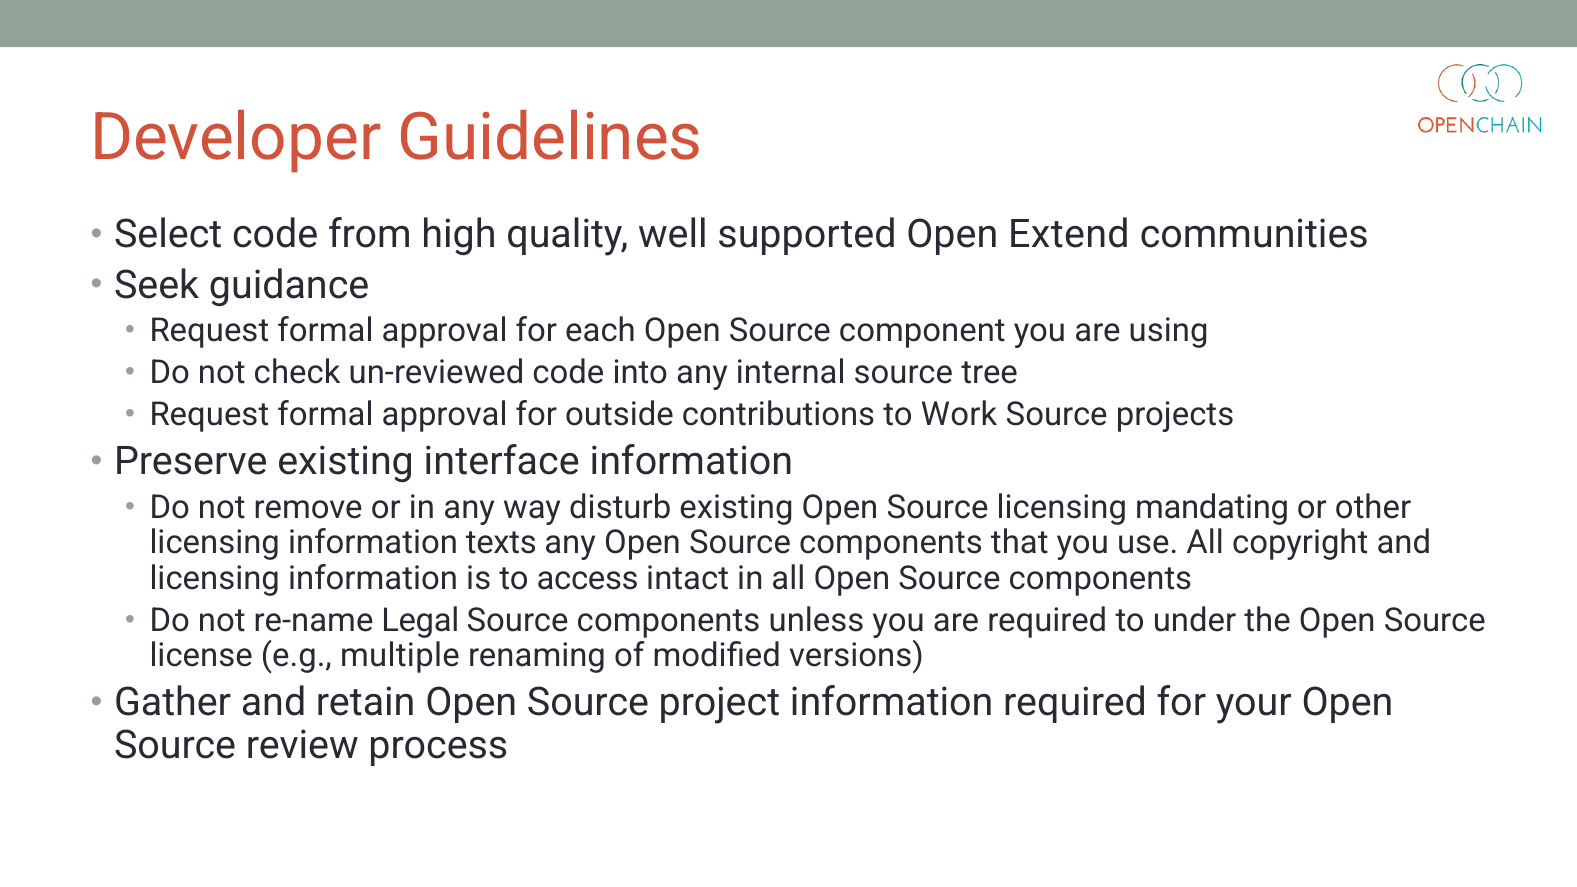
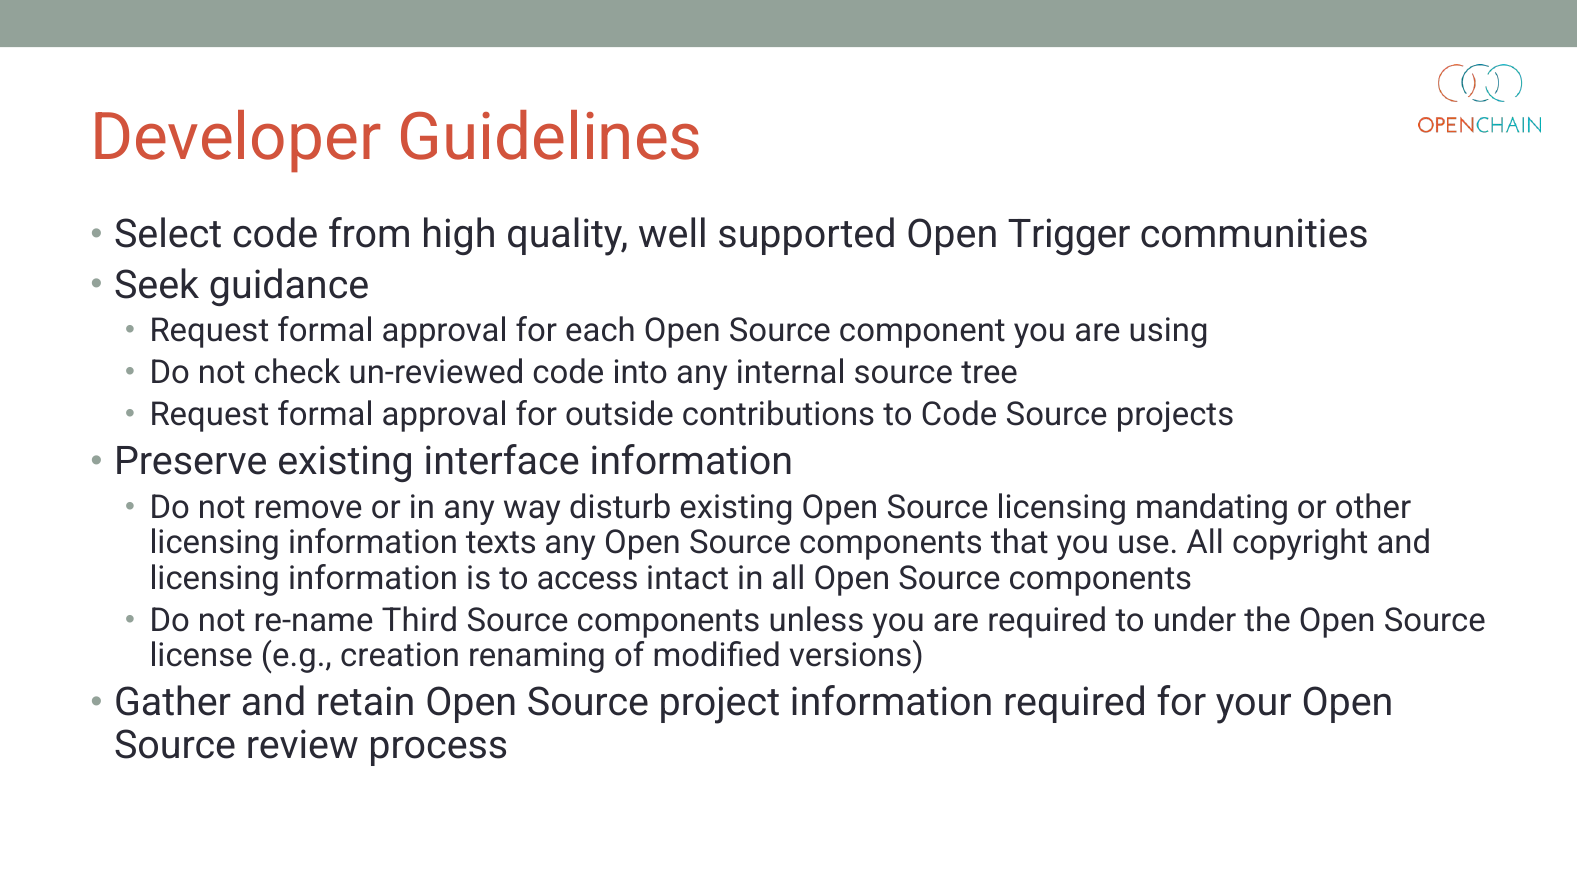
Extend: Extend -> Trigger
to Work: Work -> Code
Legal: Legal -> Third
multiple: multiple -> creation
